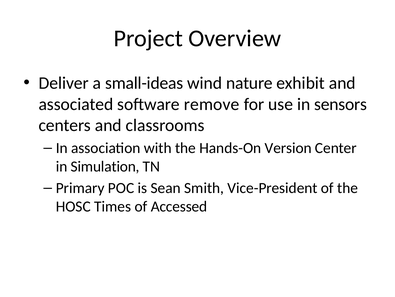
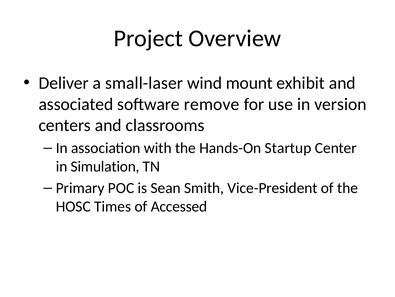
small-ideas: small-ideas -> small-laser
nature: nature -> mount
sensors: sensors -> version
Version: Version -> Startup
